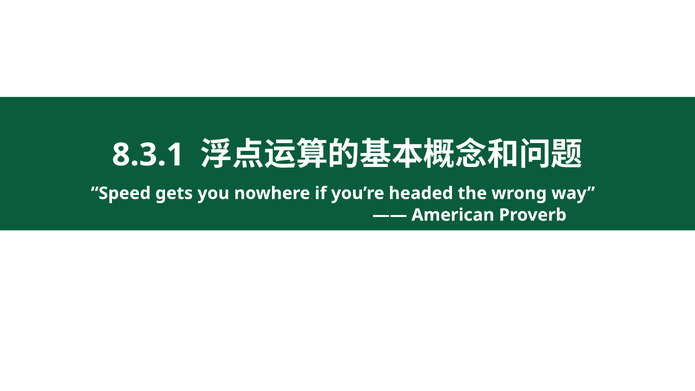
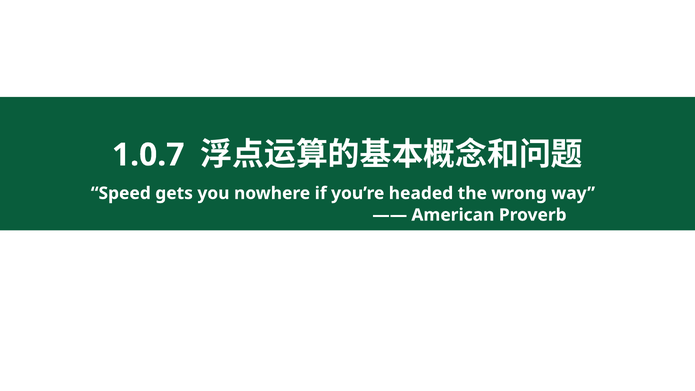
8.3.1: 8.3.1 -> 1.0.7
